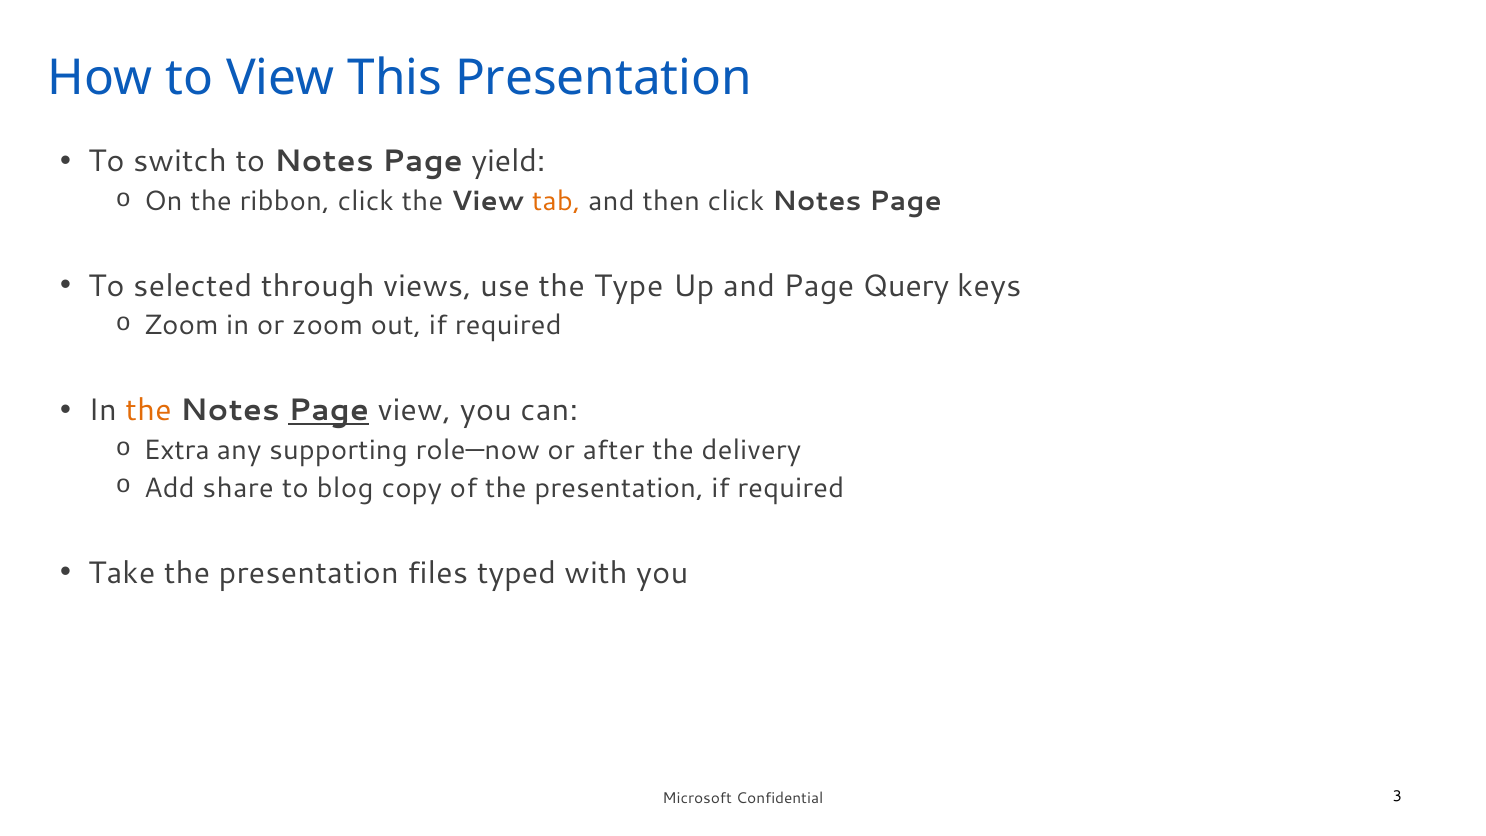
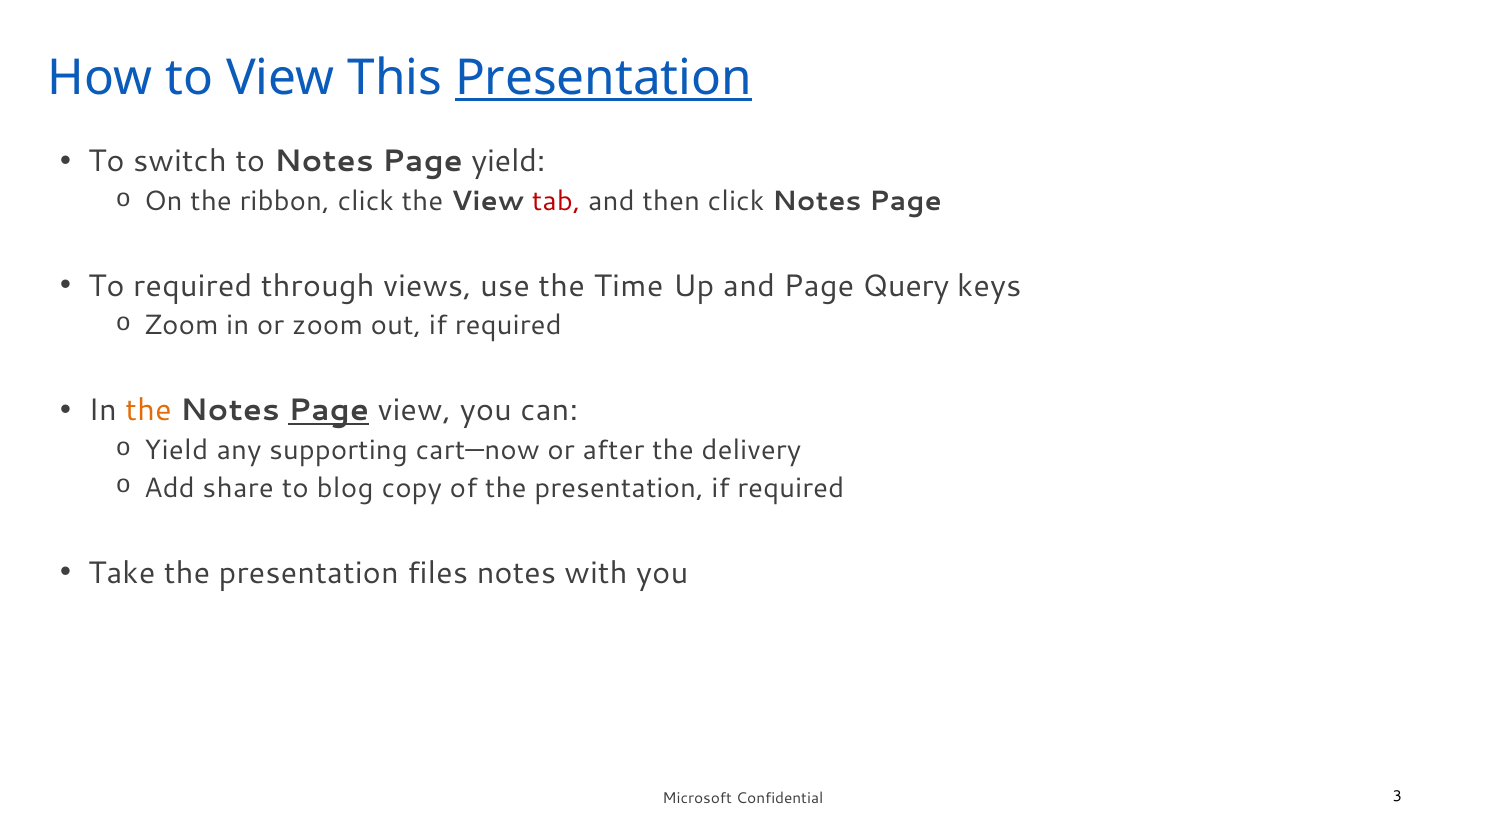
Presentation at (603, 78) underline: none -> present
tab colour: orange -> red
To selected: selected -> required
Type: Type -> Time
Extra at (177, 450): Extra -> Yield
role—now: role—now -> cart—now
files typed: typed -> notes
